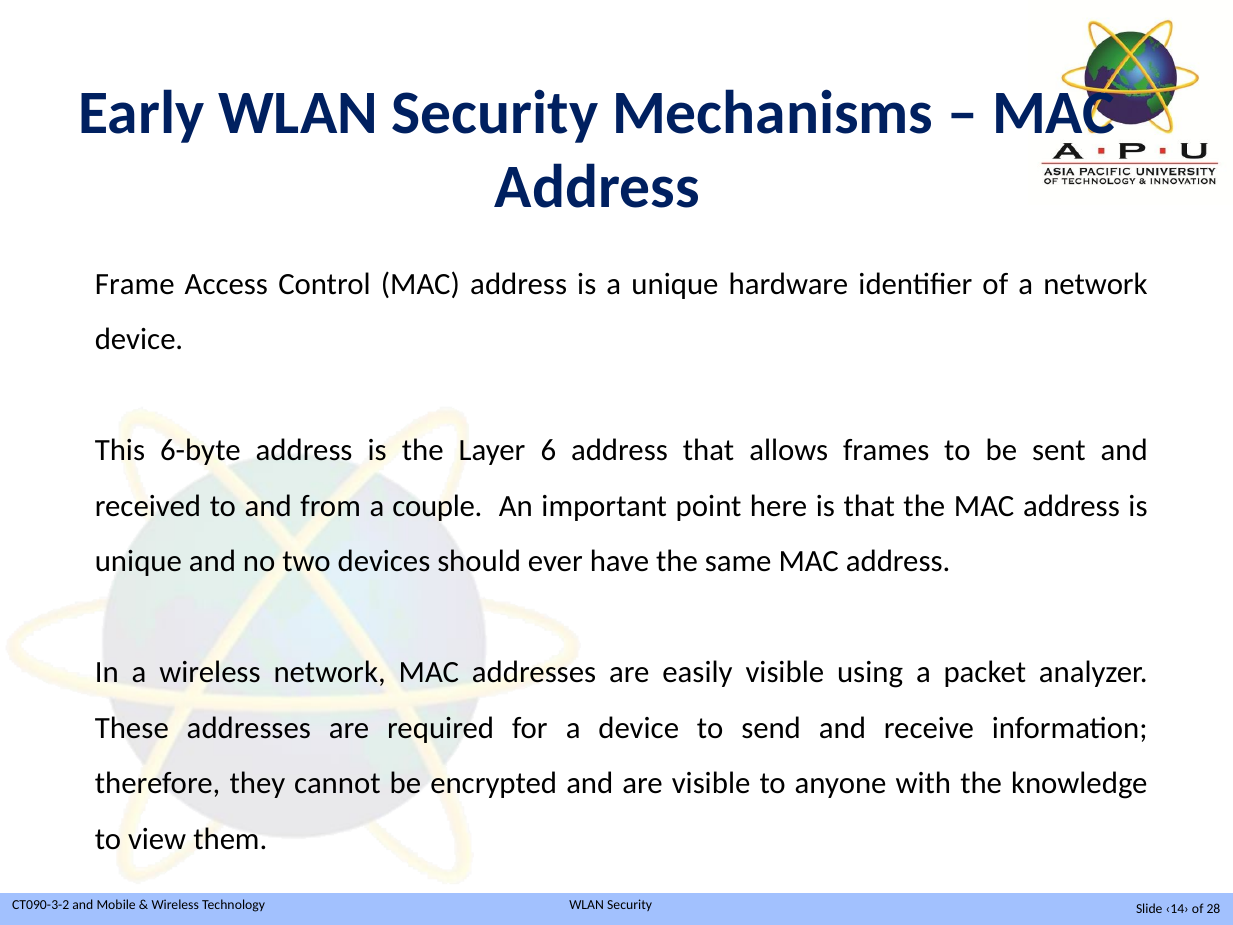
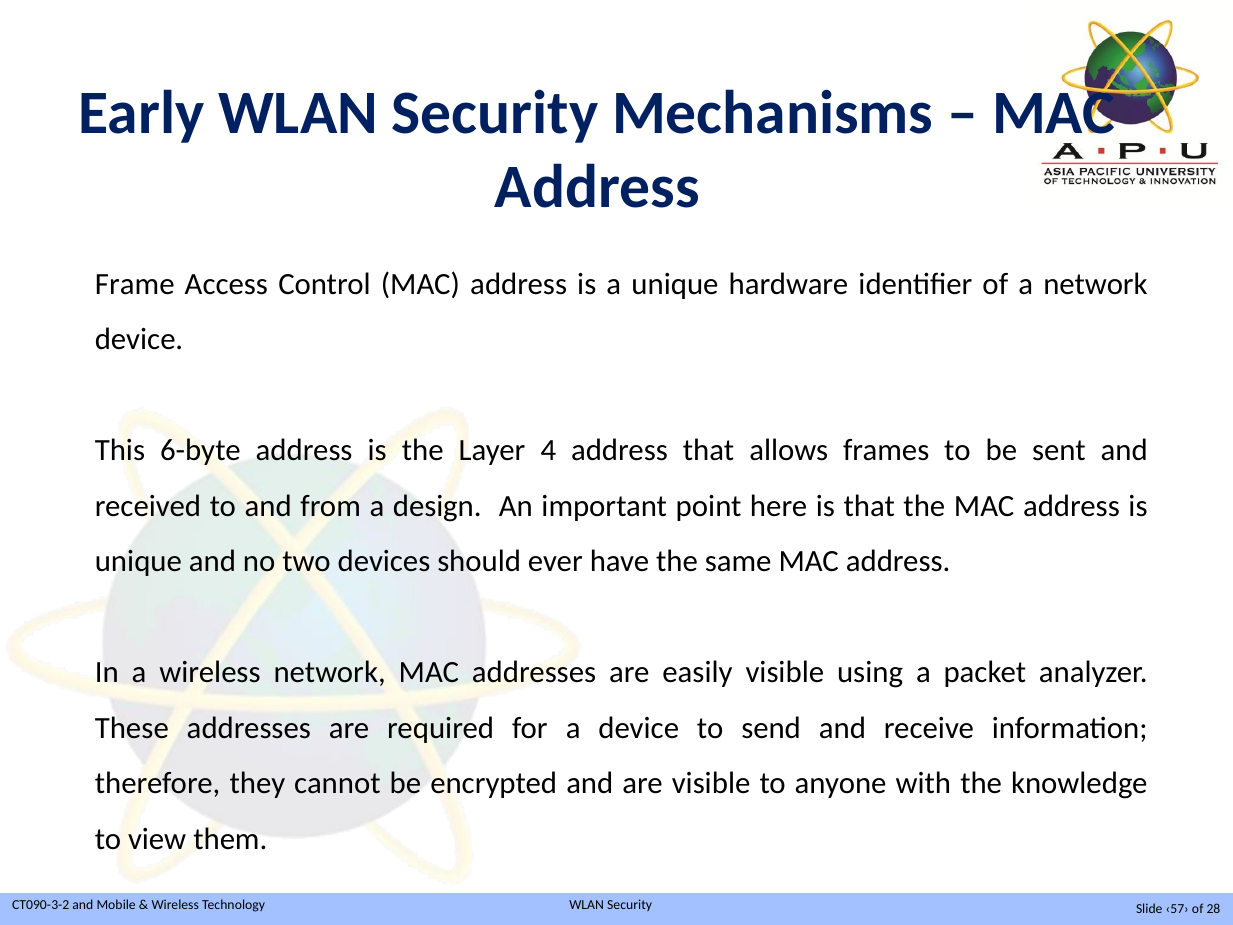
6: 6 -> 4
couple: couple -> design
‹14›: ‹14› -> ‹57›
